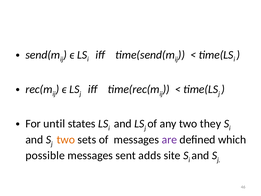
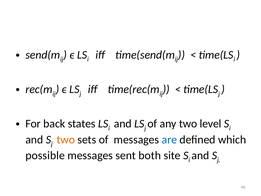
until: until -> back
they: they -> level
are colour: purple -> blue
adds: adds -> both
